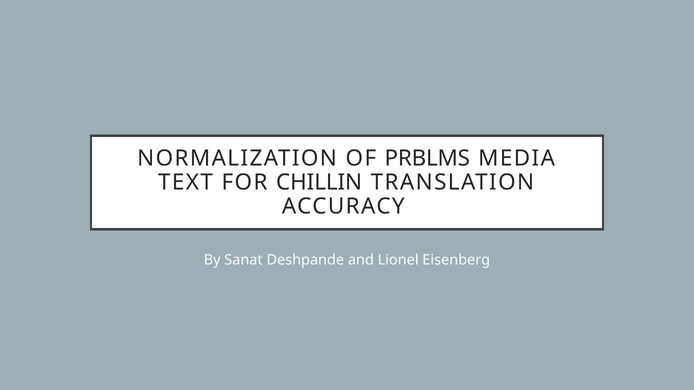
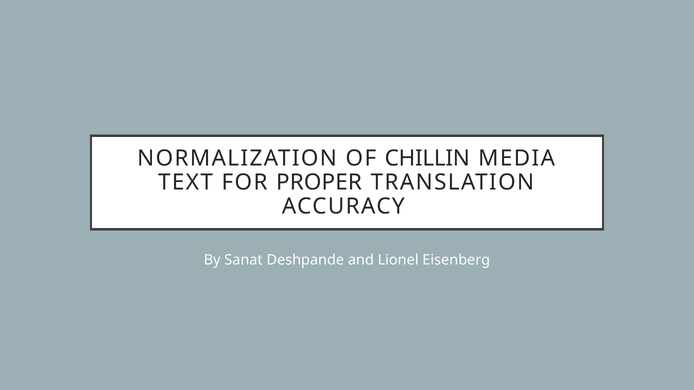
PRBLMS: PRBLMS -> CHILLIN
CHILLIN: CHILLIN -> PROPER
